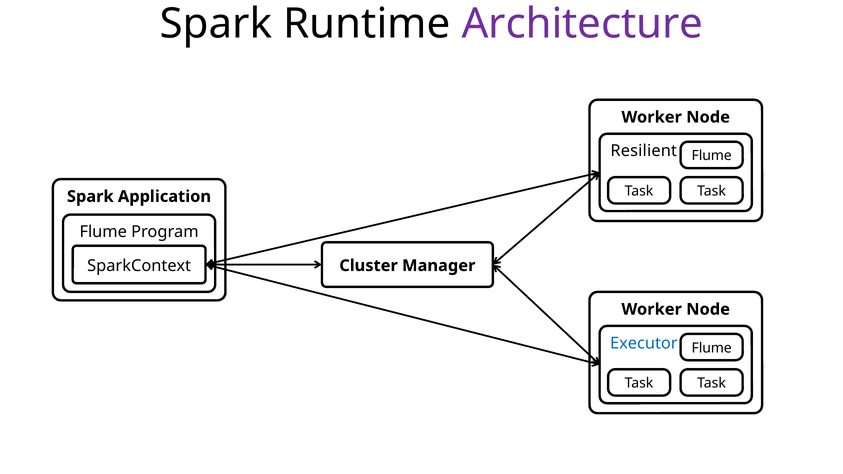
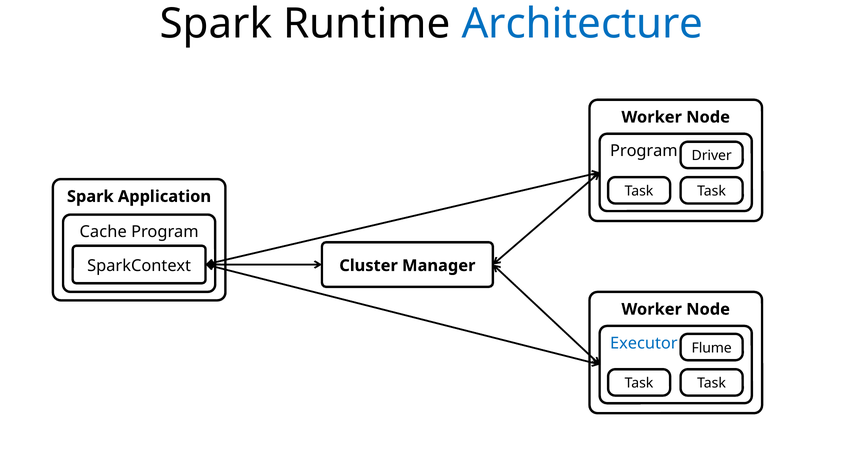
Architecture colour: purple -> blue
Resilient at (644, 151): Resilient -> Program
Flume at (712, 156): Flume -> Driver
Flume at (103, 232): Flume -> Cache
